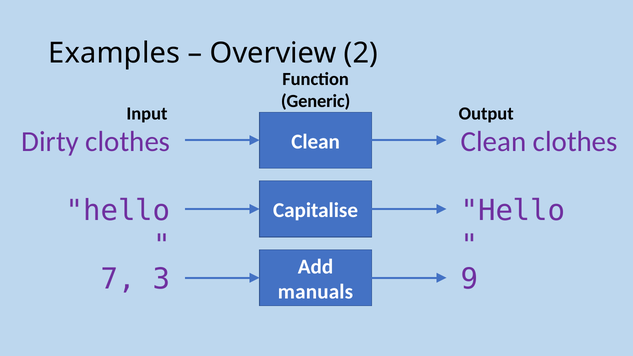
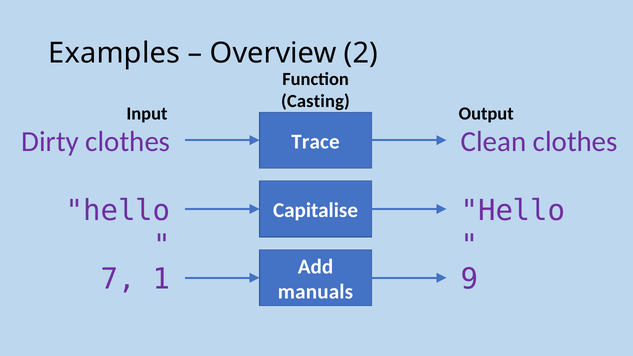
Generic: Generic -> Casting
Clean at (316, 142): Clean -> Trace
3: 3 -> 1
